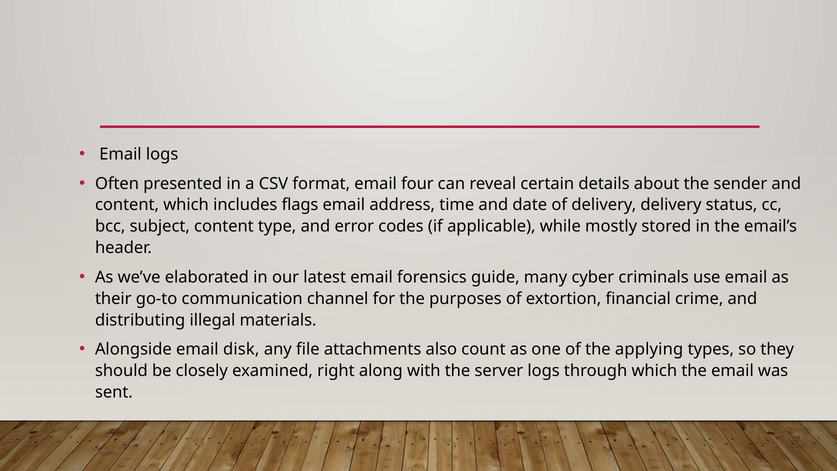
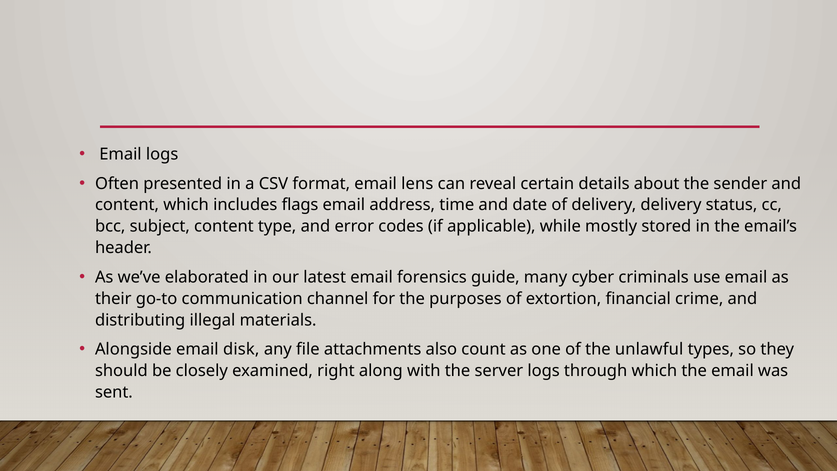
four: four -> lens
applying: applying -> unlawful
